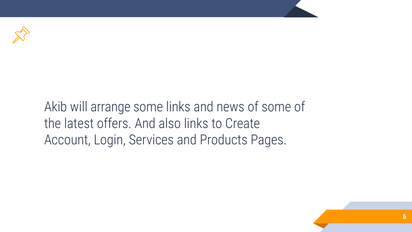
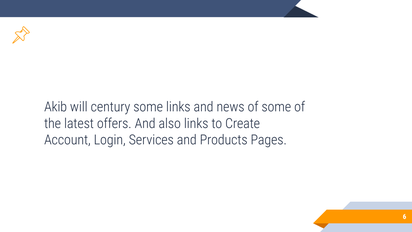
arrange: arrange -> century
